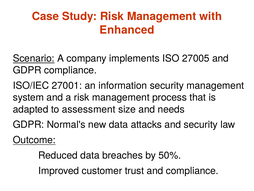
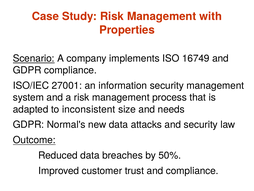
Enhanced: Enhanced -> Properties
27005: 27005 -> 16749
assessment: assessment -> inconsistent
